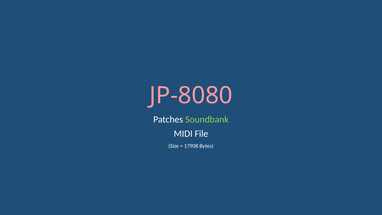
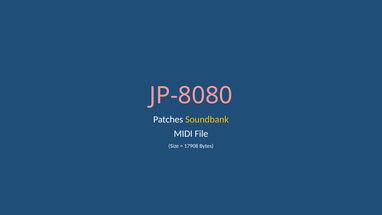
Soundbank colour: light green -> yellow
